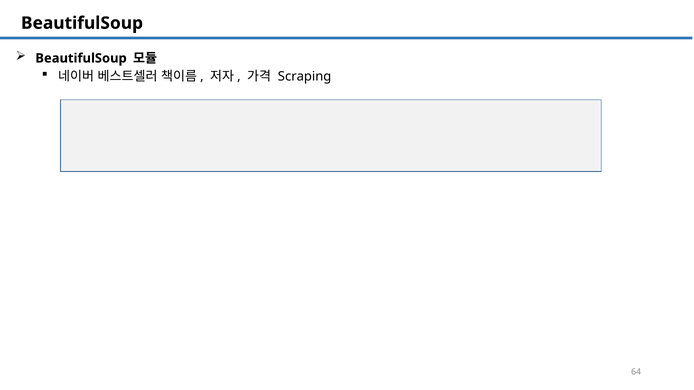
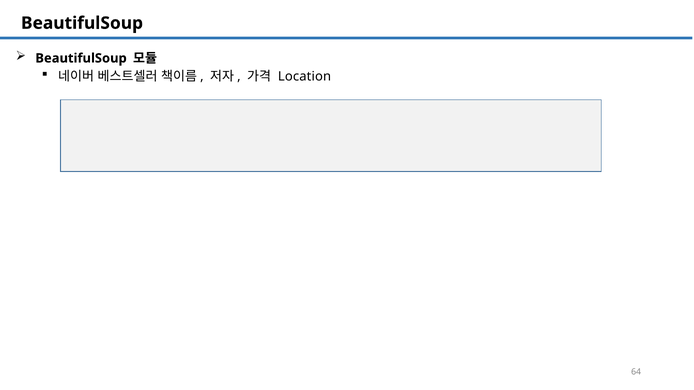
Scraping: Scraping -> Location
